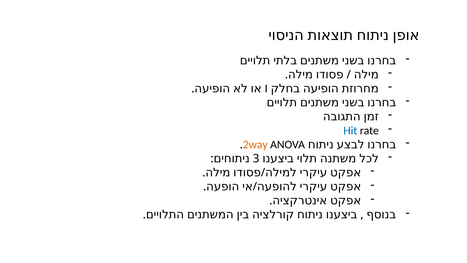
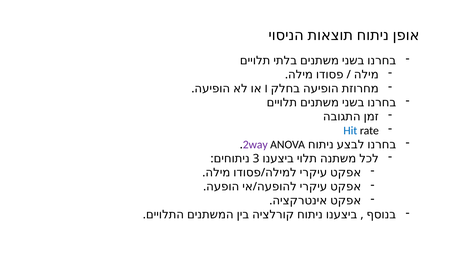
2way colour: orange -> purple
